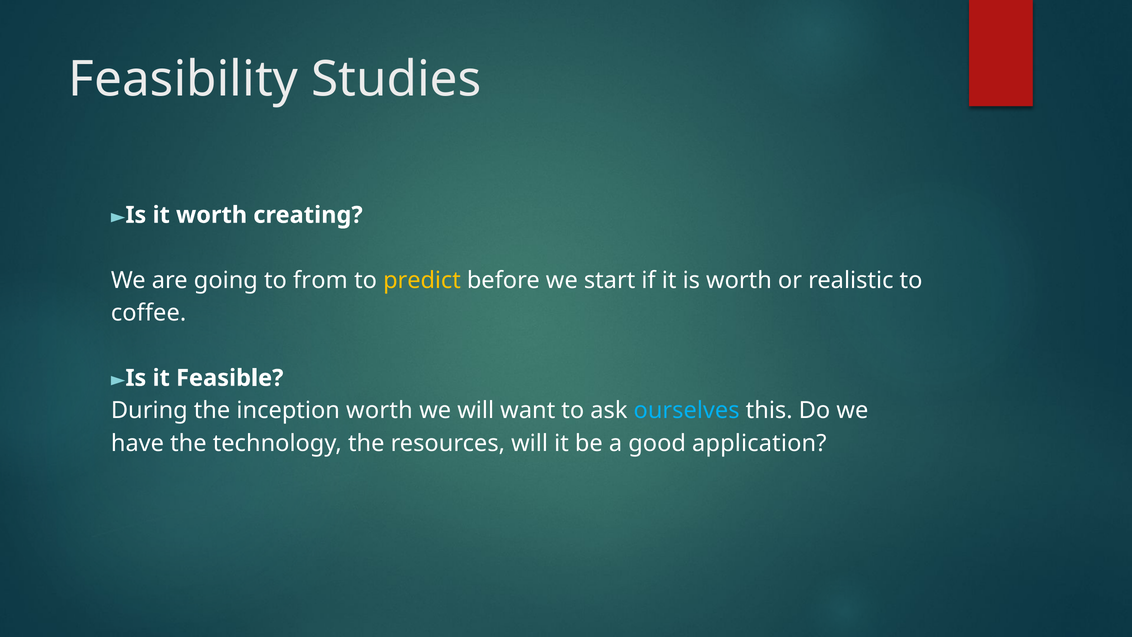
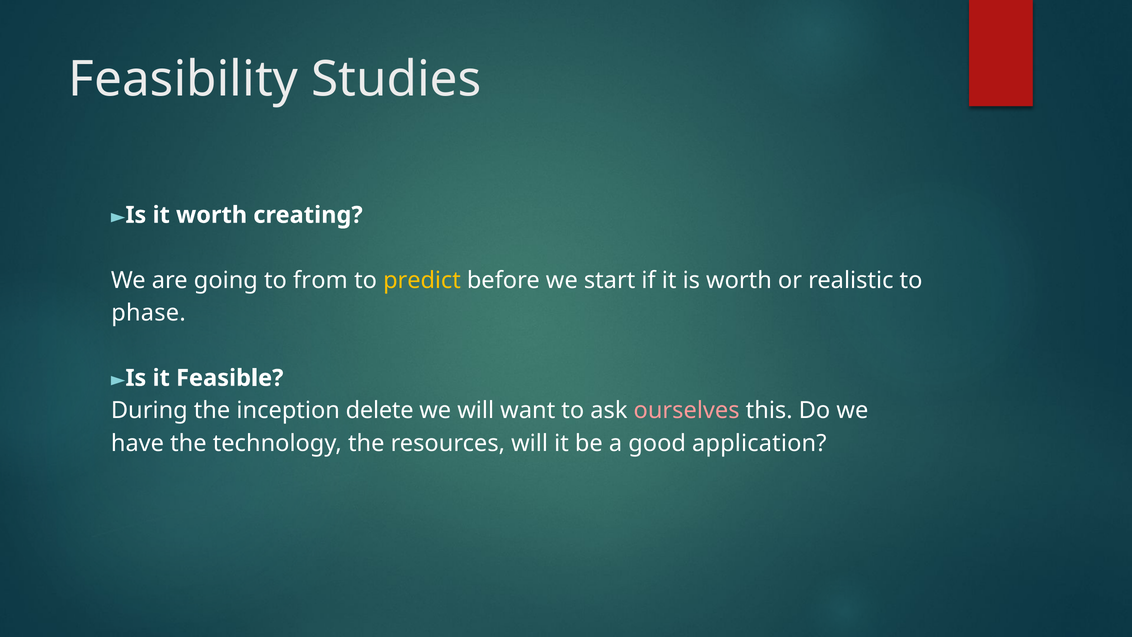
coffee: coffee -> phase
inception worth: worth -> delete
ourselves colour: light blue -> pink
